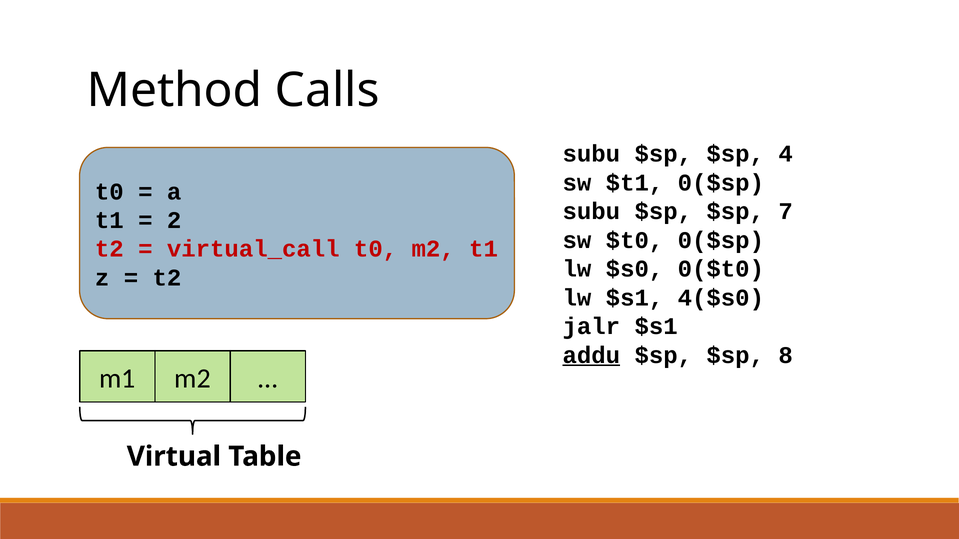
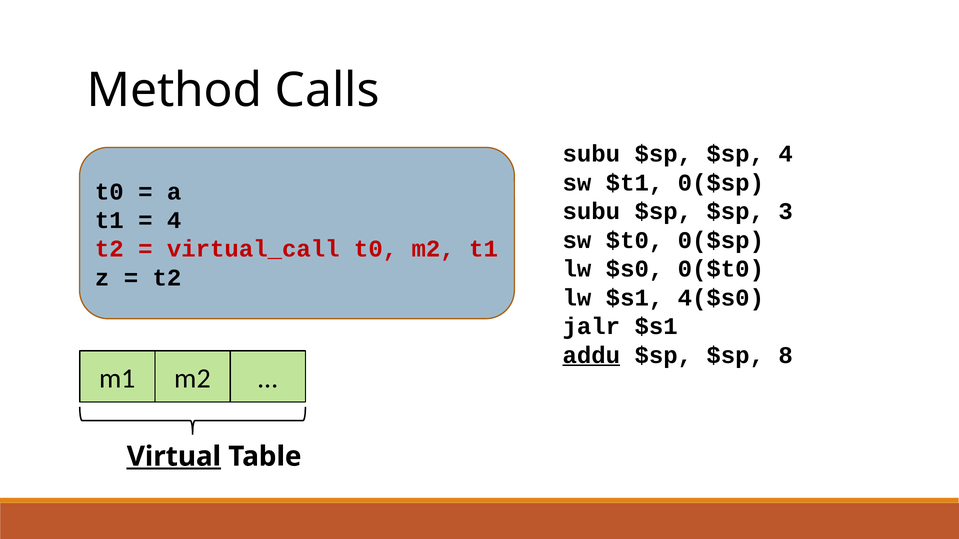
7: 7 -> 3
2 at (174, 221): 2 -> 4
Virtual underline: none -> present
